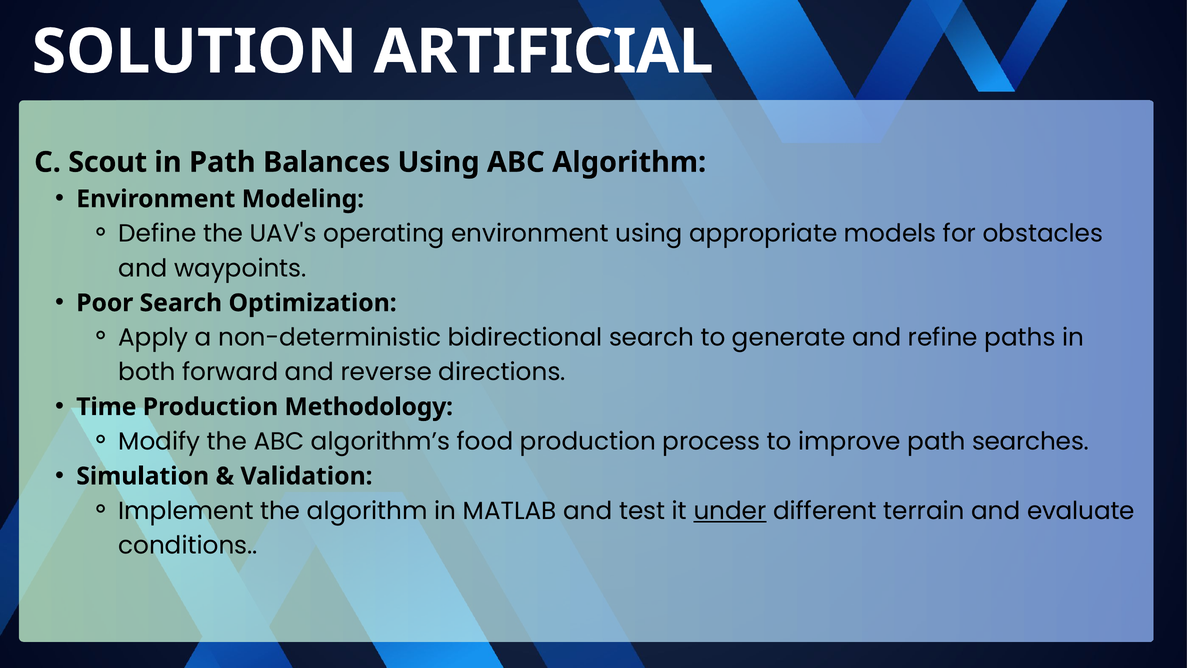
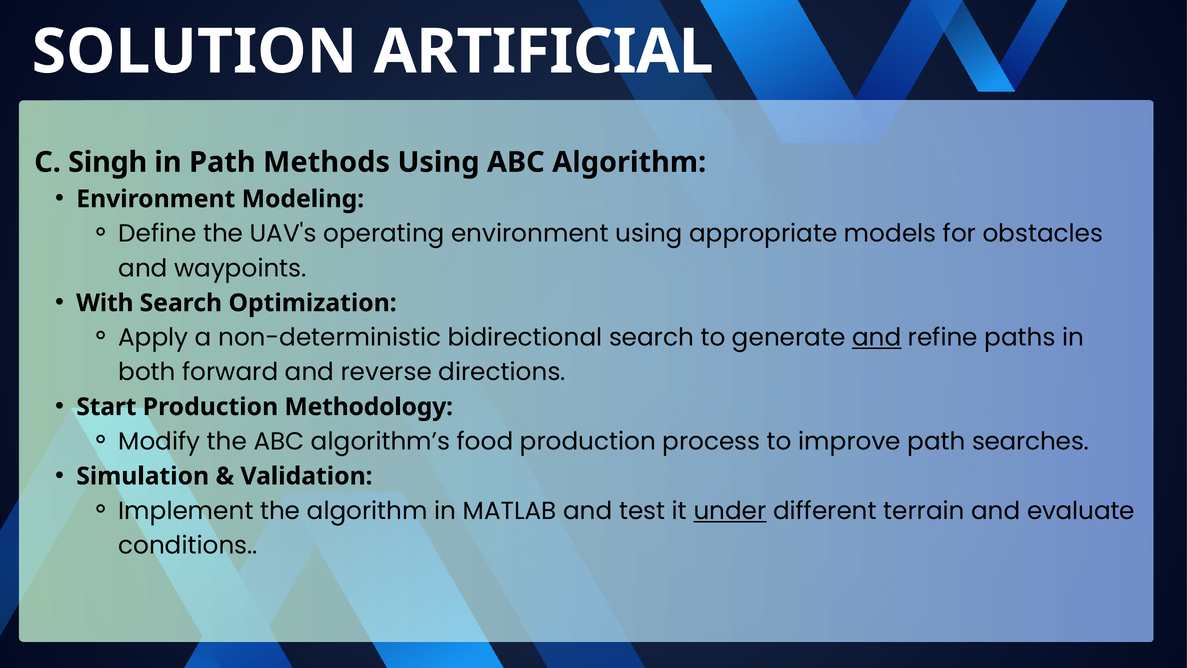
Scout: Scout -> Singh
Balances: Balances -> Methods
Poor: Poor -> With
and at (877, 337) underline: none -> present
Time: Time -> Start
